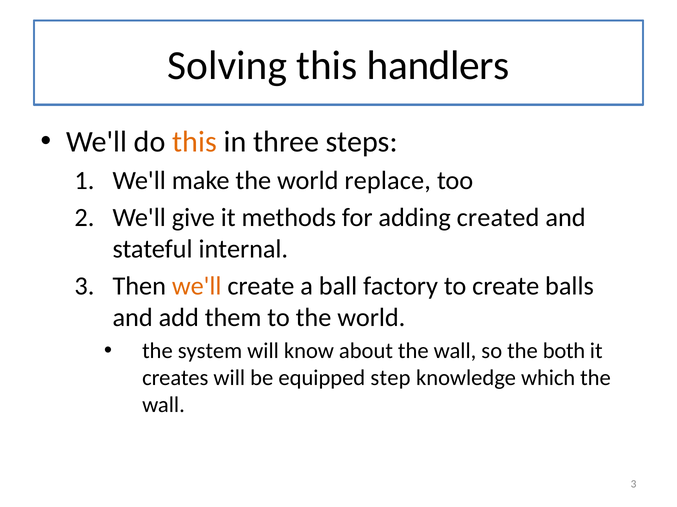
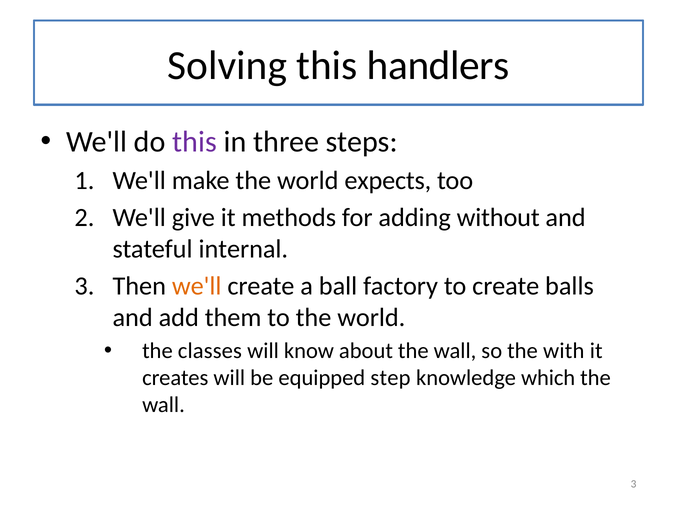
this at (195, 142) colour: orange -> purple
replace: replace -> expects
created: created -> without
system: system -> classes
both: both -> with
